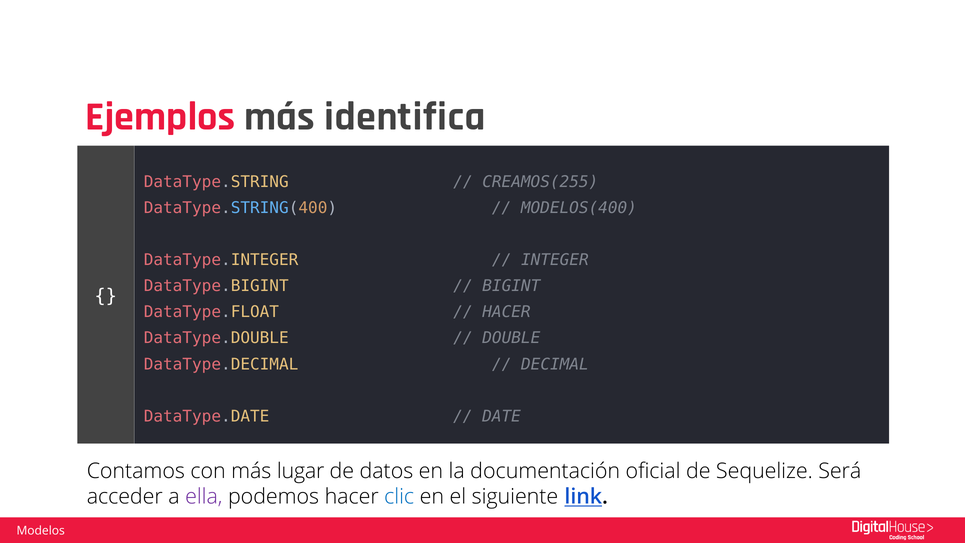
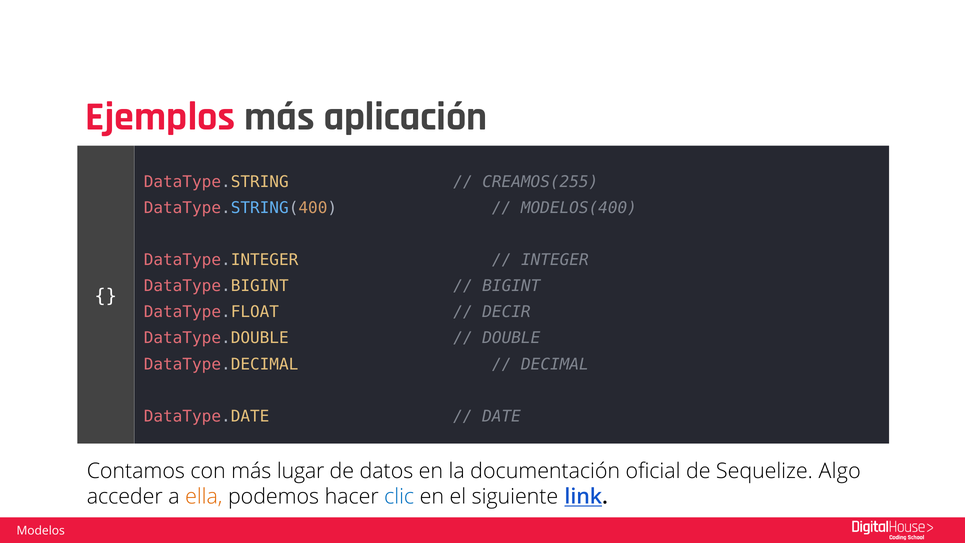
identifica: identifica -> aplicación
HACER at (506, 312): HACER -> DECIR
Será: Será -> Algo
ella colour: purple -> orange
